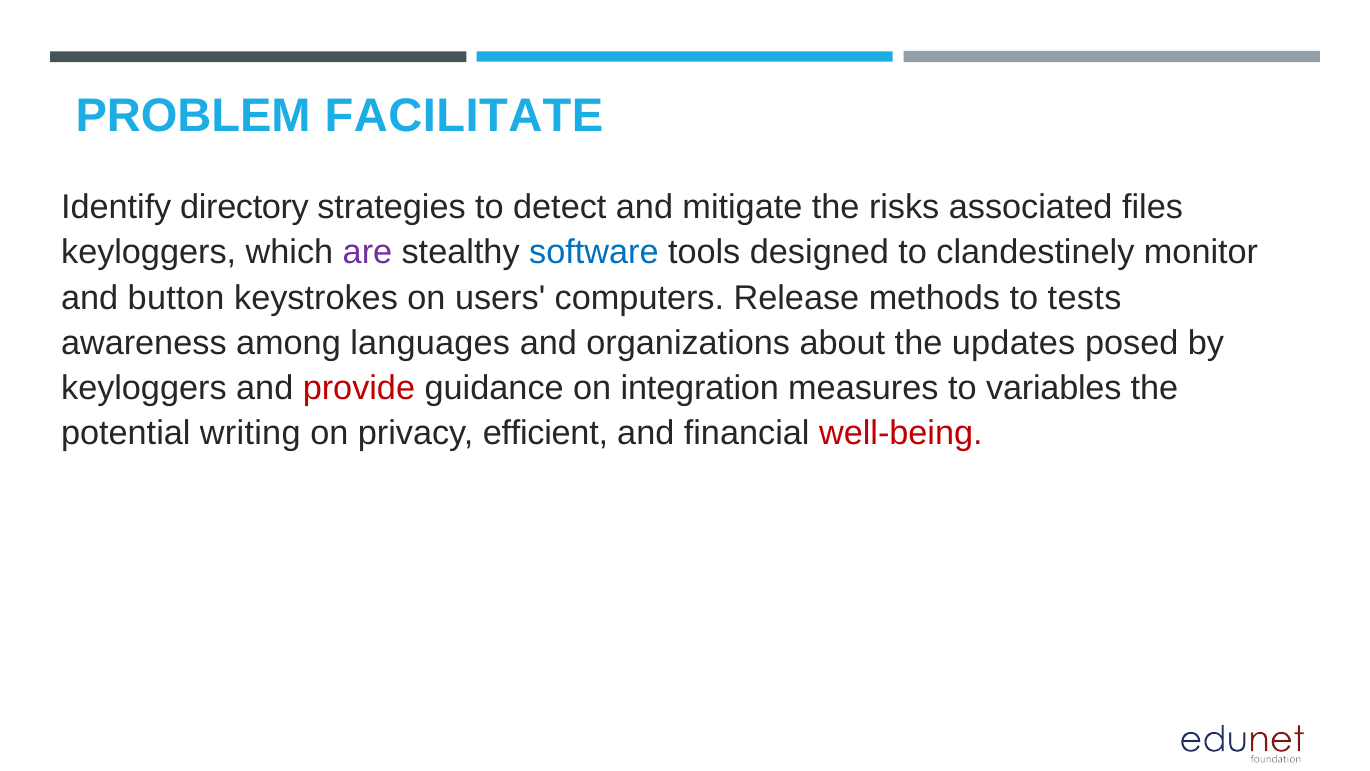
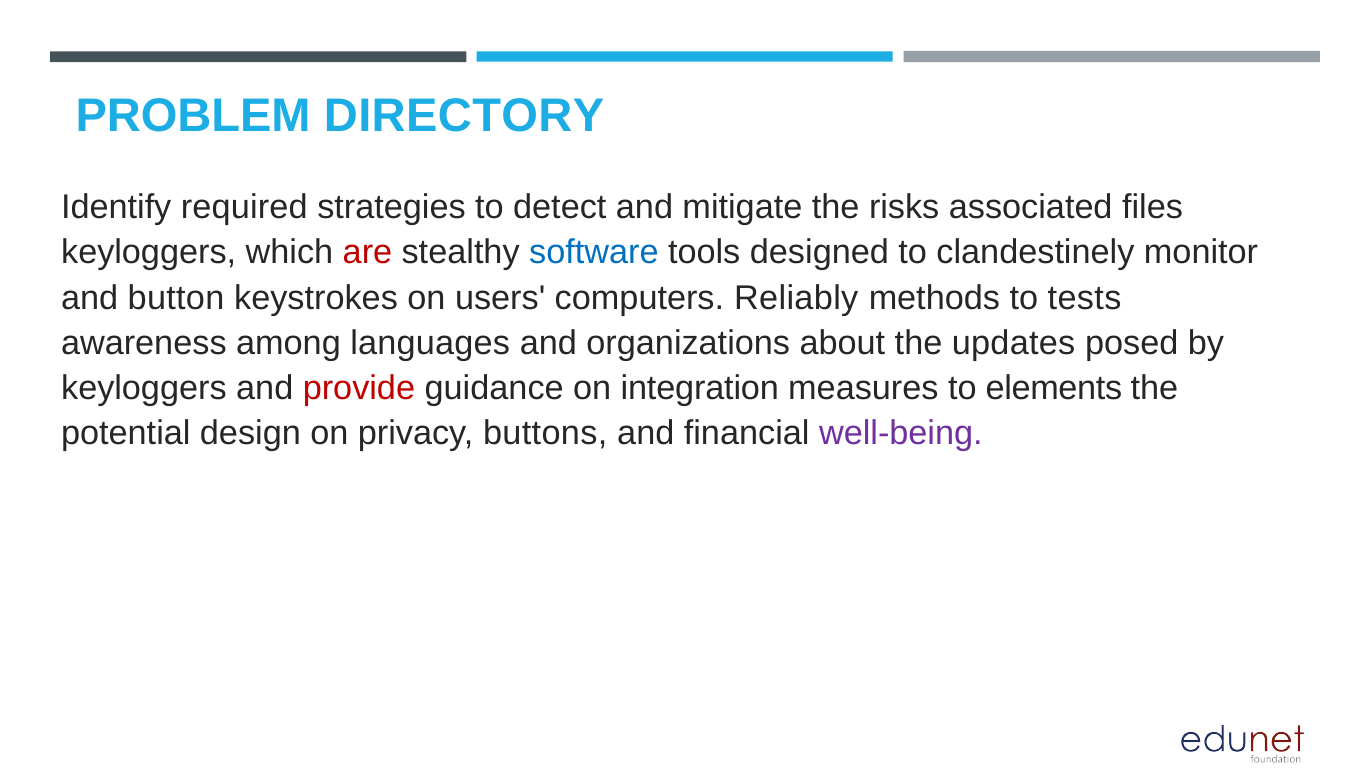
FACILITATE: FACILITATE -> DIRECTORY
directory: directory -> required
are colour: purple -> red
Release: Release -> Reliably
variables: variables -> elements
writing: writing -> design
efficient: efficient -> buttons
well-being colour: red -> purple
